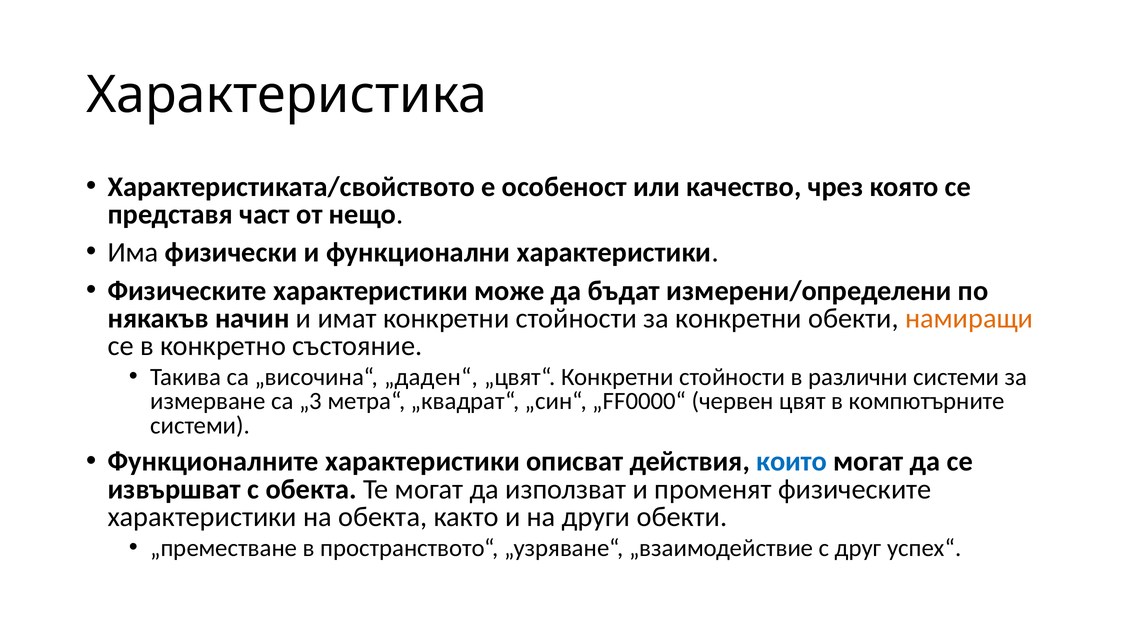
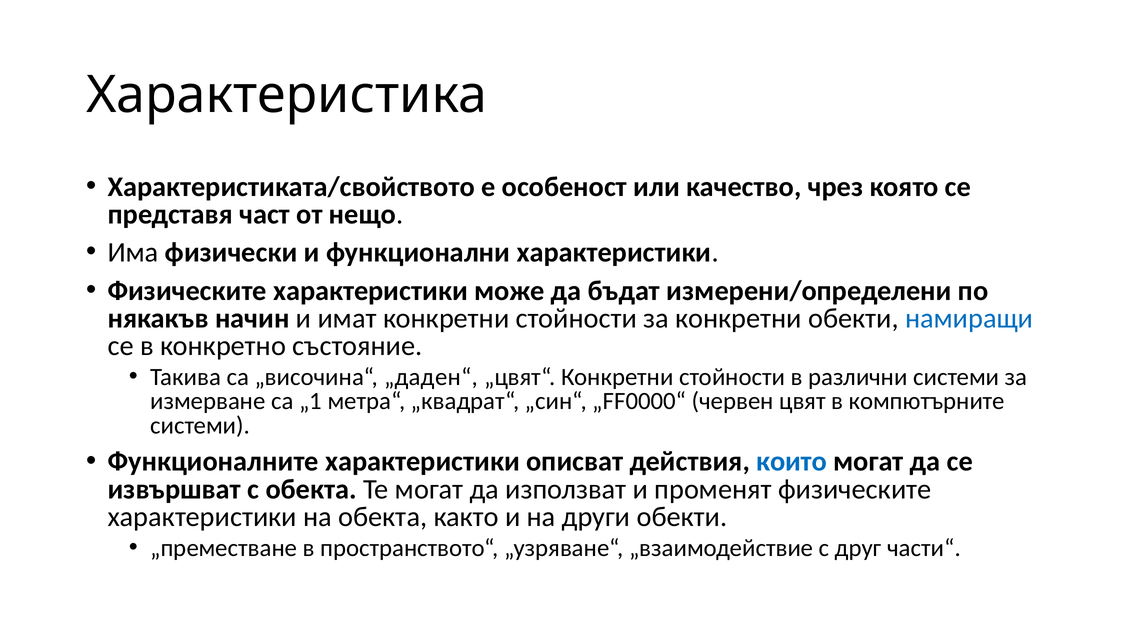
намиращи colour: orange -> blue
„3: „3 -> „1
успех“: успех“ -> части“
